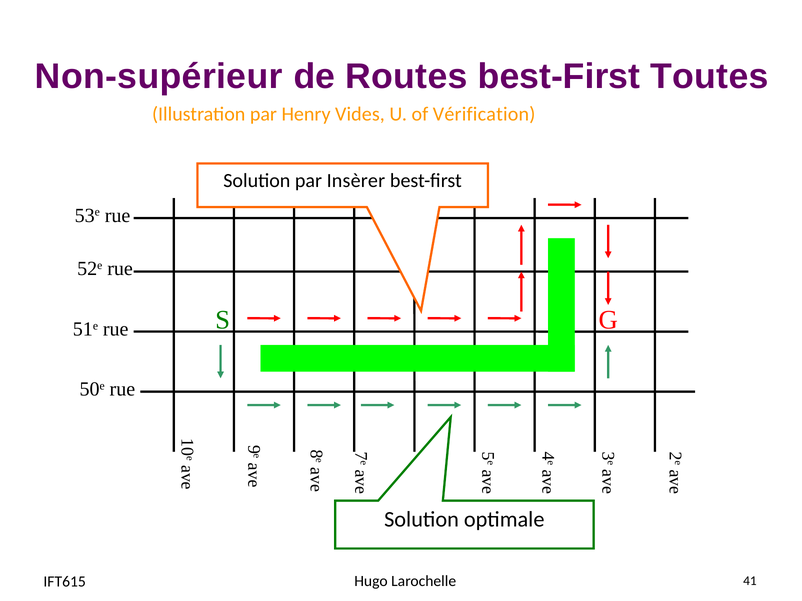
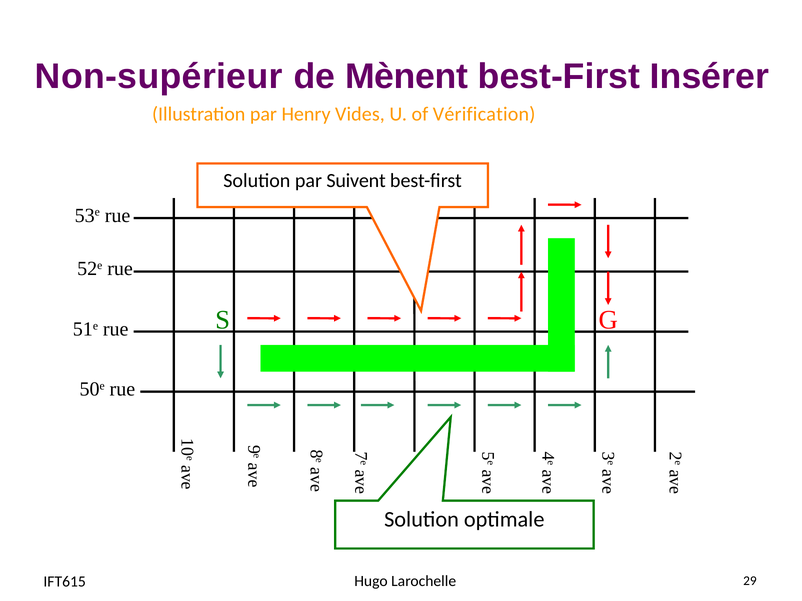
Routes: Routes -> Mènent
Toutes: Toutes -> Insérer
Insèrer: Insèrer -> Suivent
41: 41 -> 29
